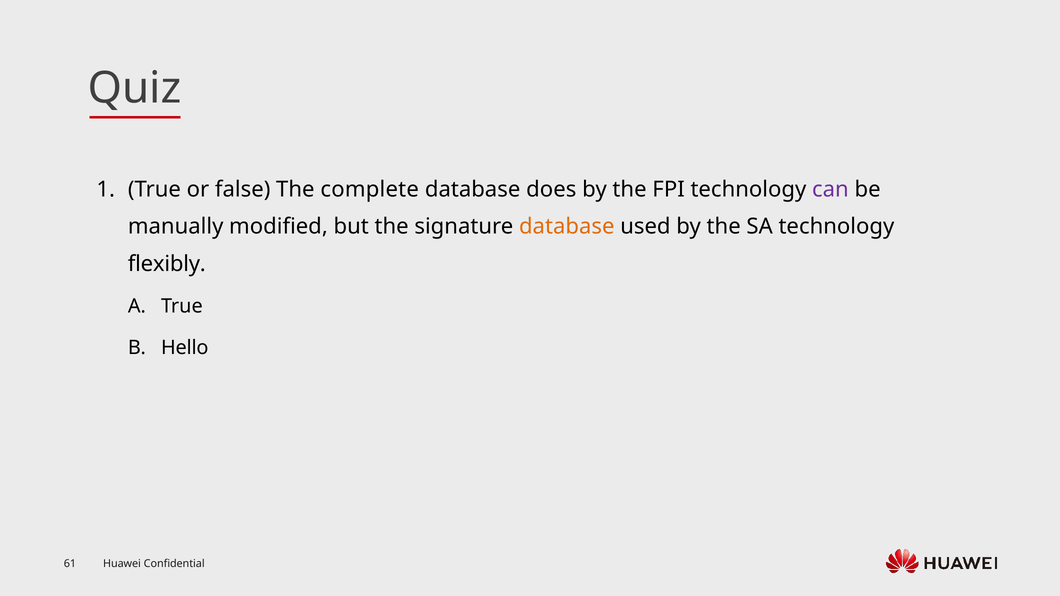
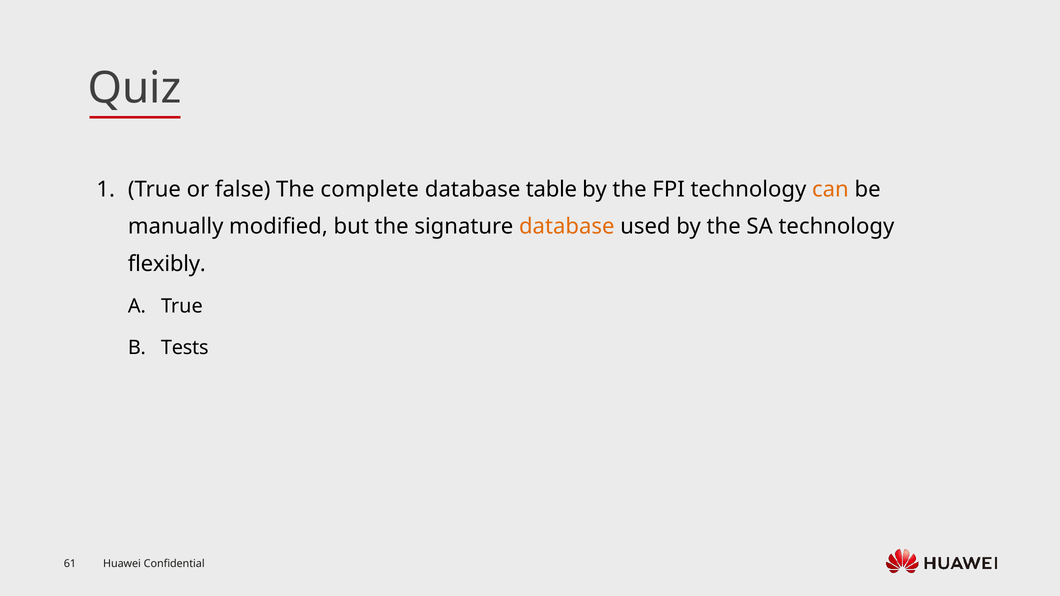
does: does -> table
can colour: purple -> orange
Hello: Hello -> Tests
